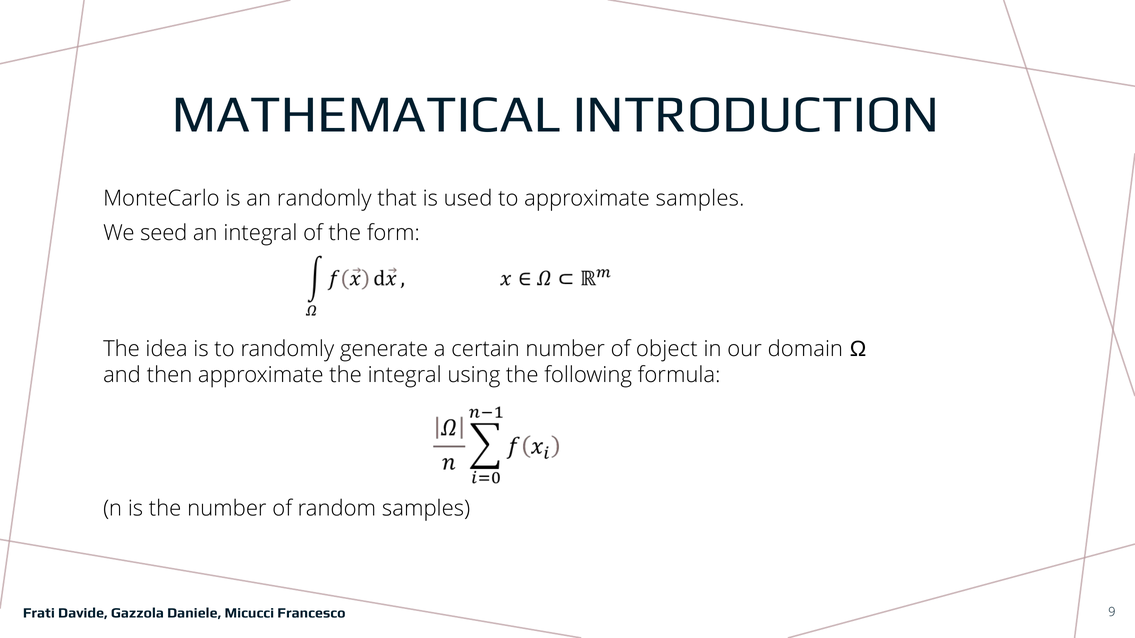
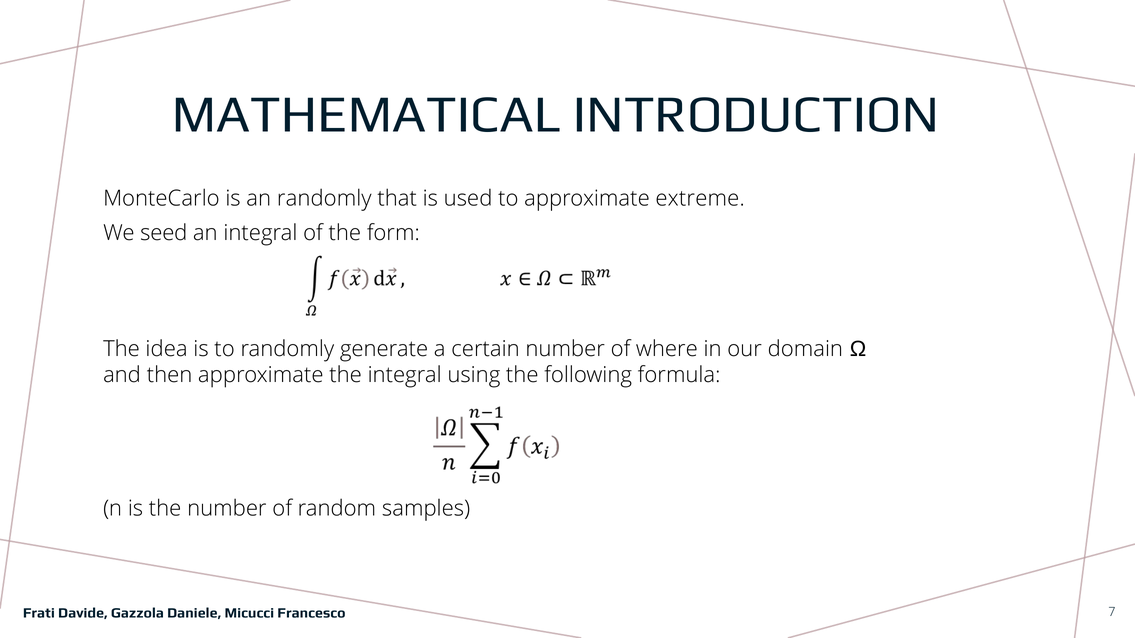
approximate samples: samples -> extreme
object: object -> where
9: 9 -> 7
